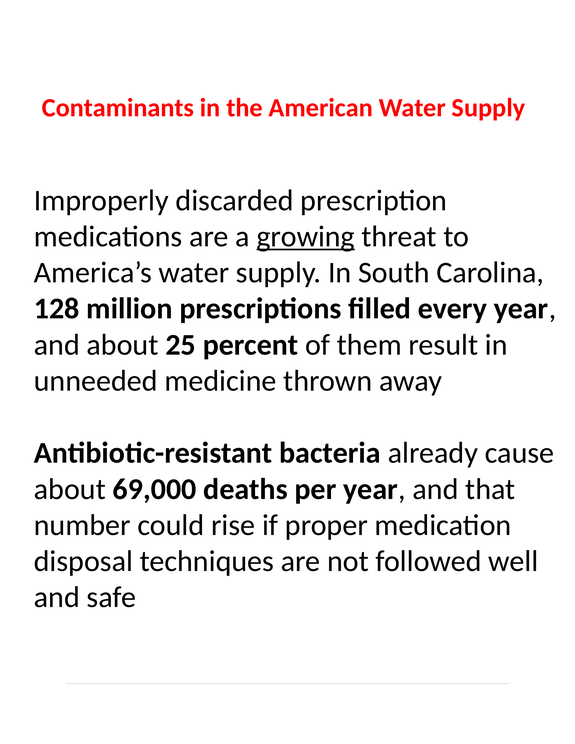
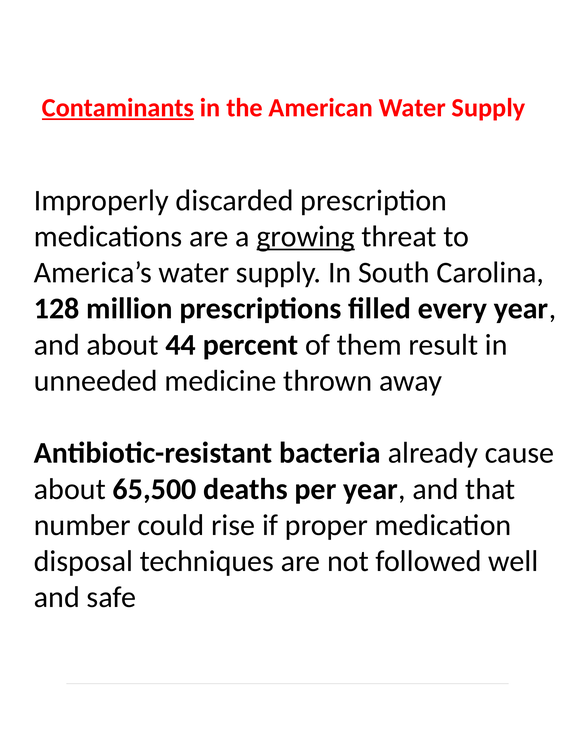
Contaminants underline: none -> present
25: 25 -> 44
69,000: 69,000 -> 65,500
